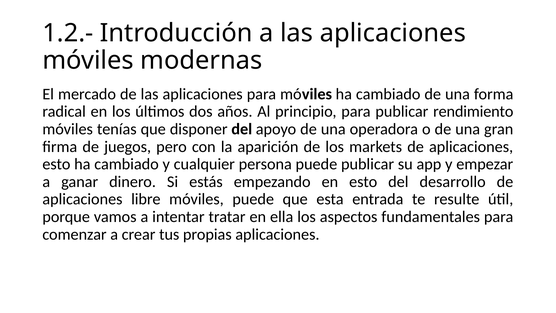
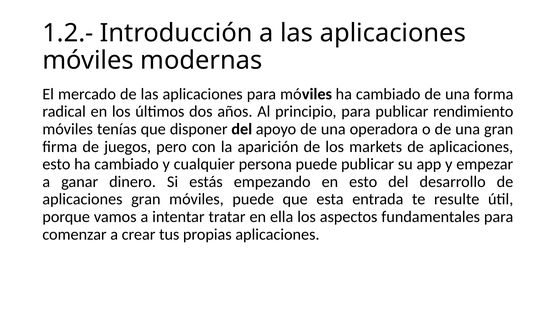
aplicaciones libre: libre -> gran
